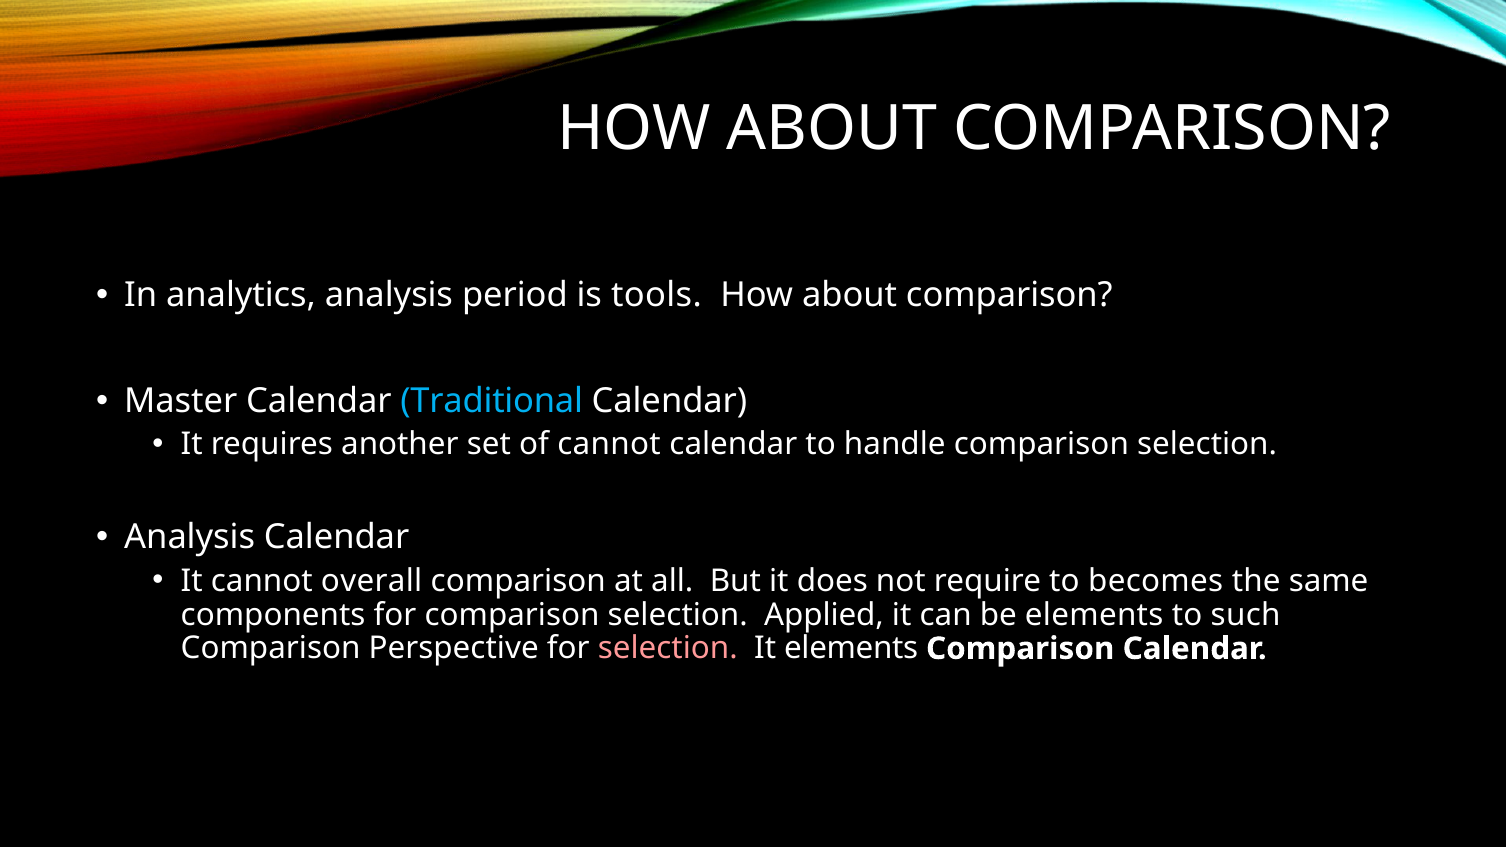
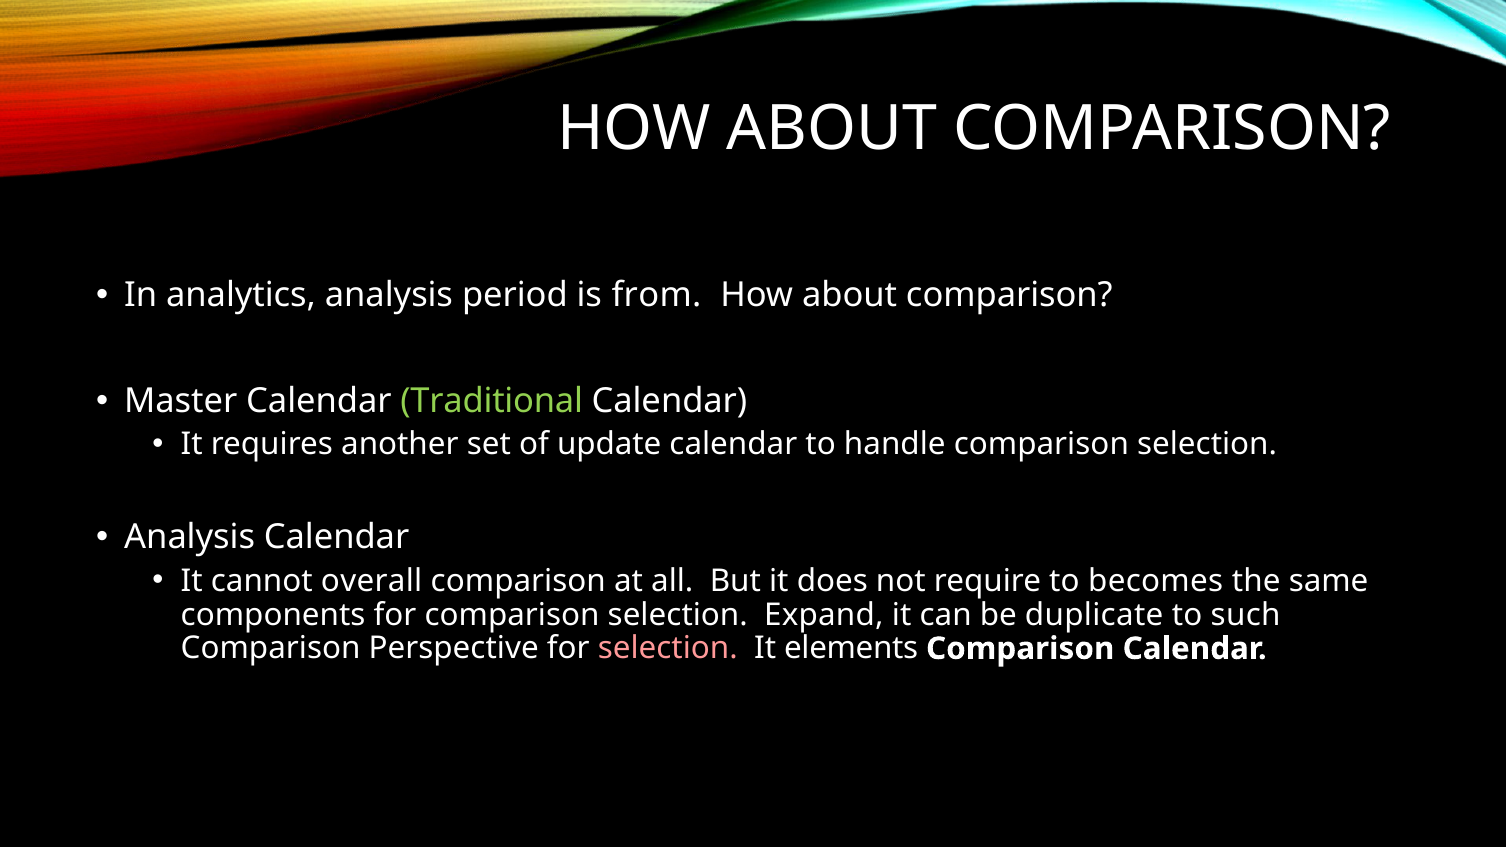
tools: tools -> from
Traditional colour: light blue -> light green
of cannot: cannot -> update
Applied: Applied -> Expand
be elements: elements -> duplicate
